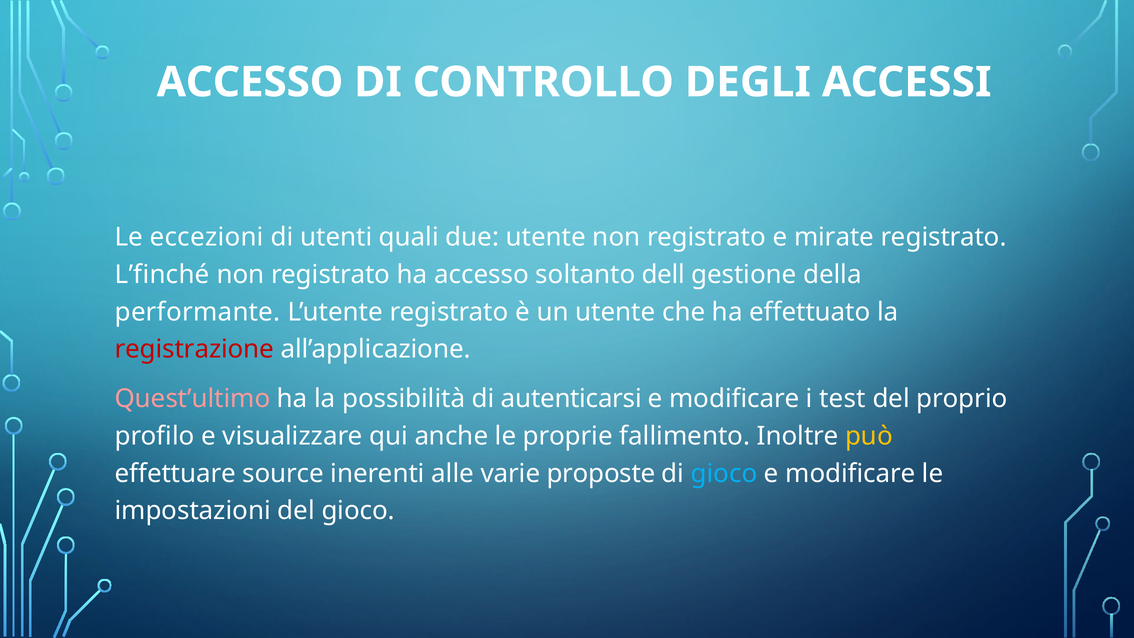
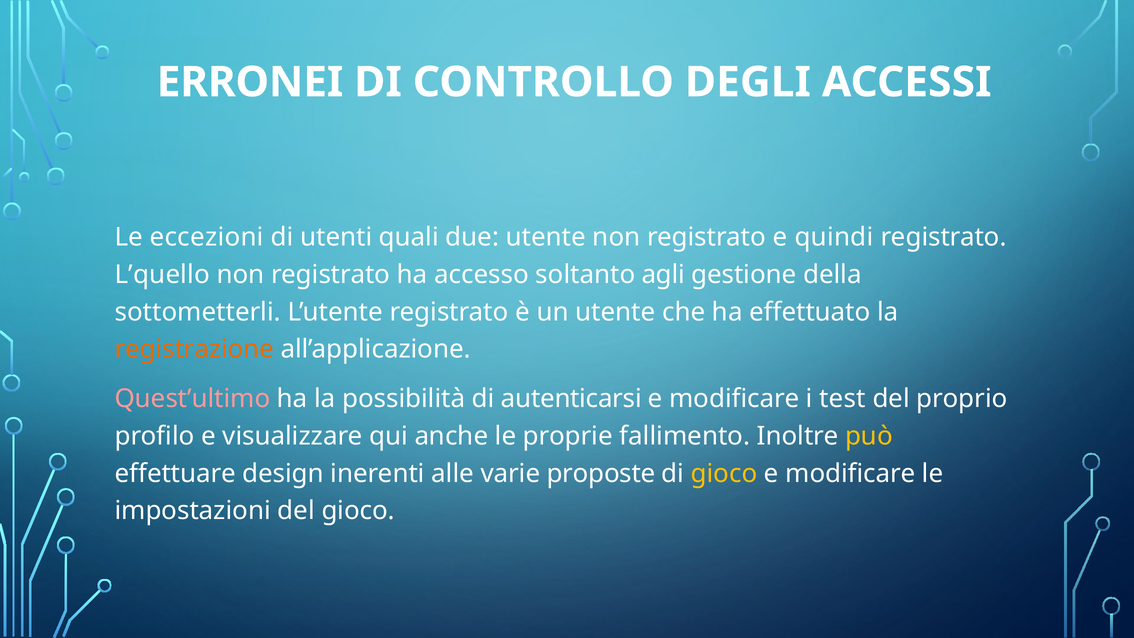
ACCESSO at (250, 82): ACCESSO -> ERRONEI
mirate: mirate -> quindi
L’finché: L’finché -> L’quello
dell: dell -> agli
performante: performante -> sottometterli
registrazione colour: red -> orange
source: source -> design
gioco at (724, 473) colour: light blue -> yellow
